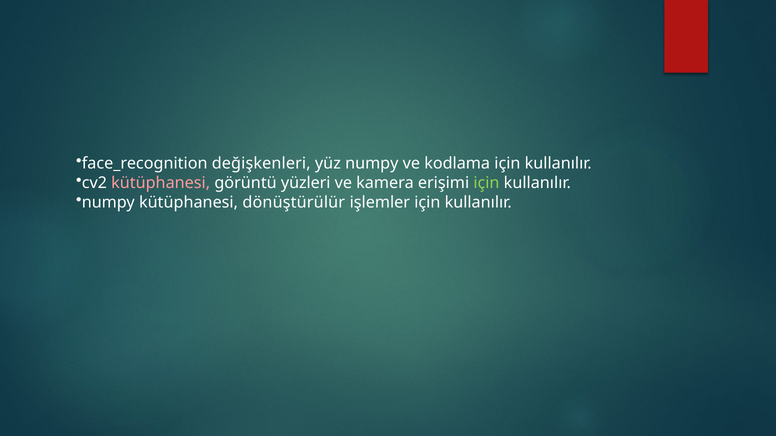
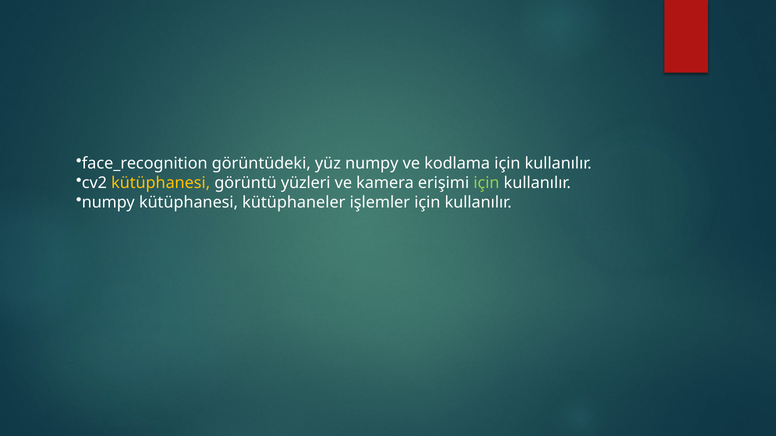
değişkenleri: değişkenleri -> görüntüdeki
kütüphanesi at (161, 183) colour: pink -> yellow
dönüştürülür: dönüştürülür -> kütüphaneler
